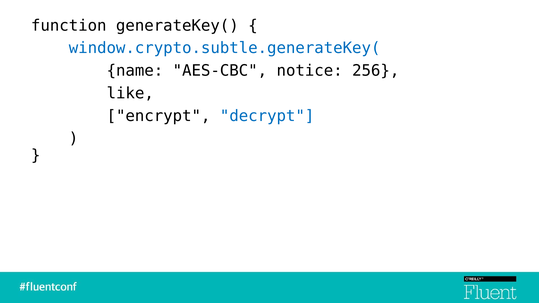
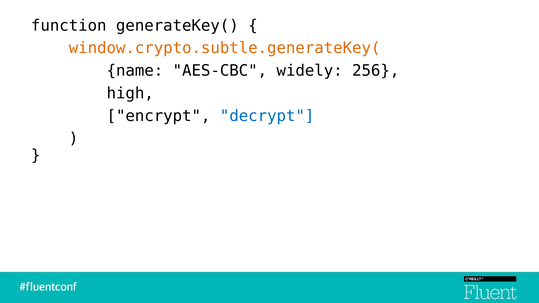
window.crypto.subtle.generateKey( colour: blue -> orange
notice: notice -> widely
like: like -> high
